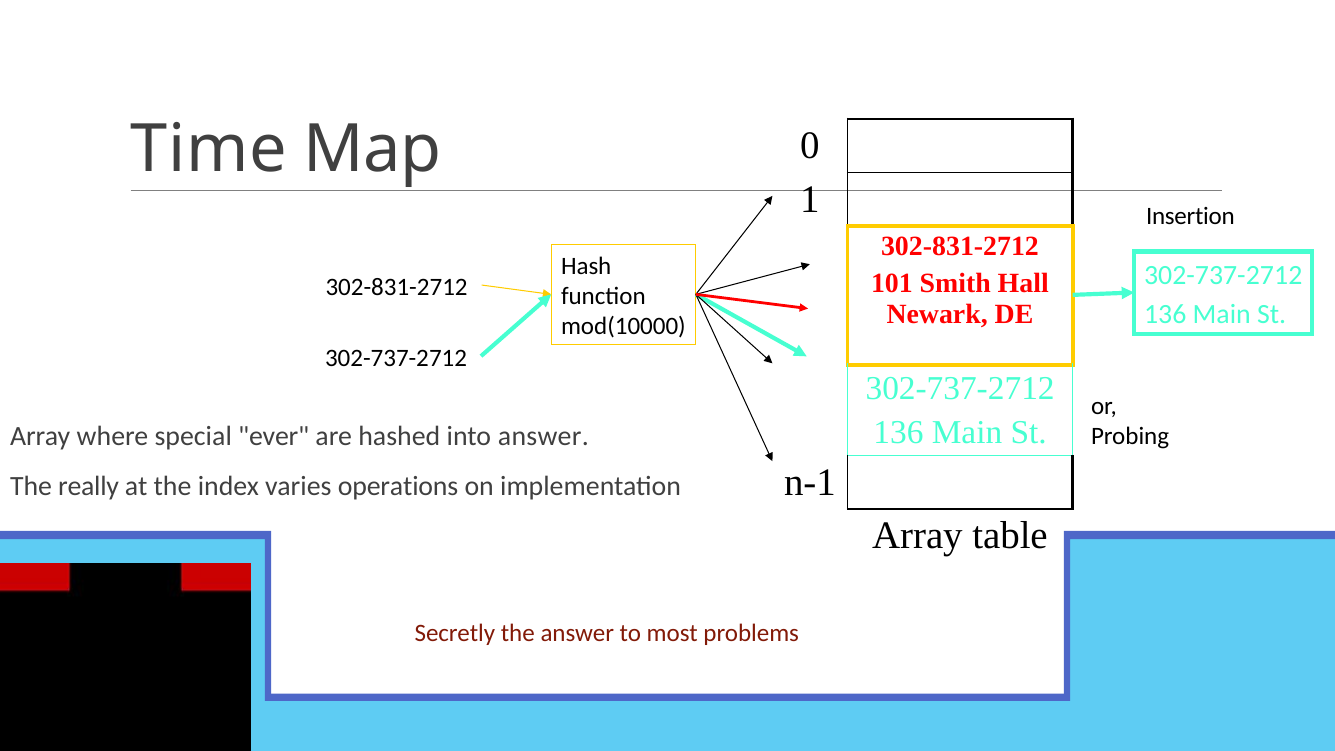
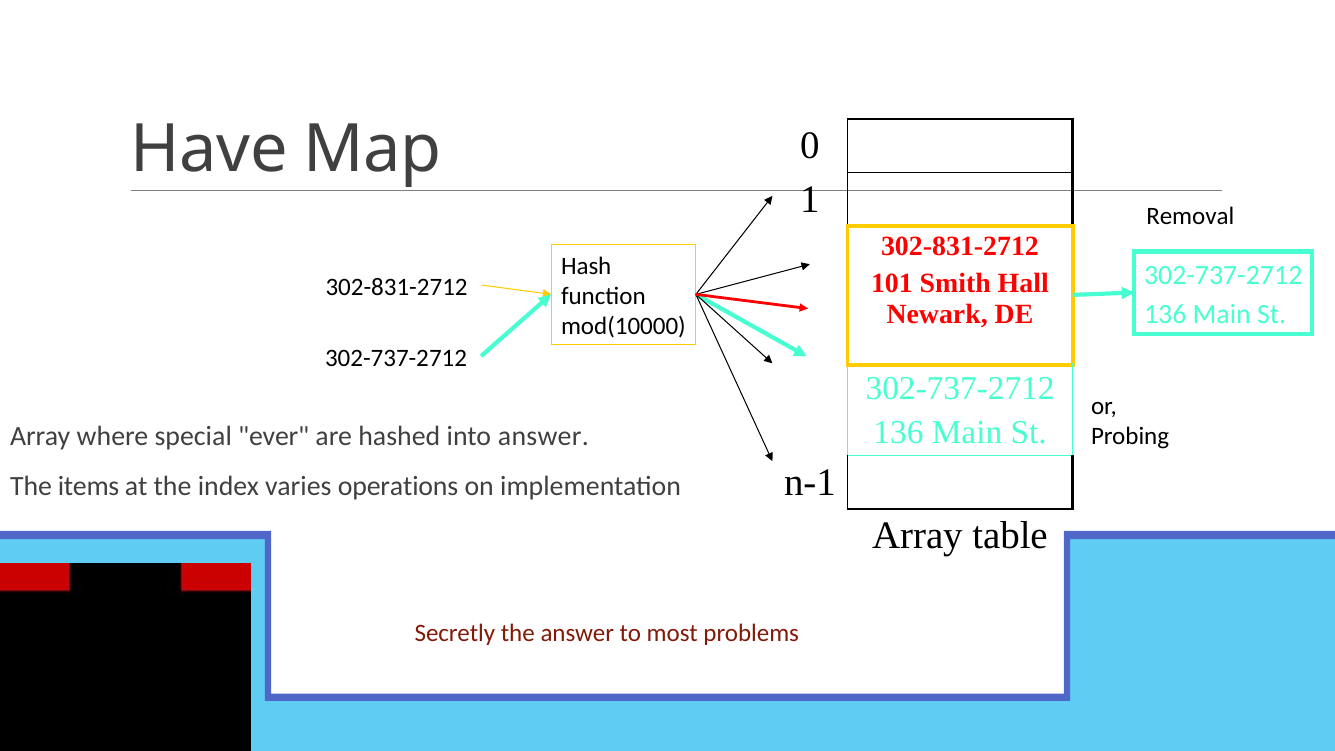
Time: Time -> Have
Insertion: Insertion -> Removal
really: really -> items
